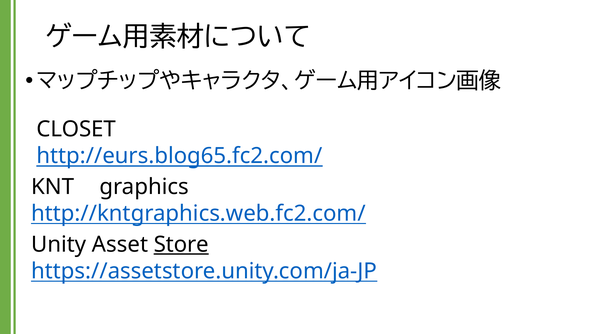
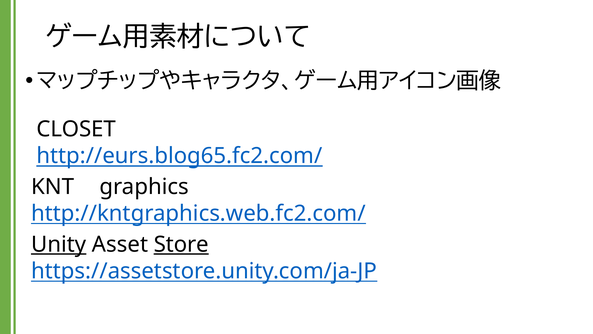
Unity underline: none -> present
